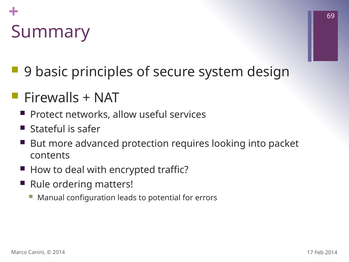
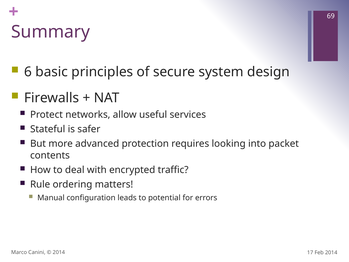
9: 9 -> 6
